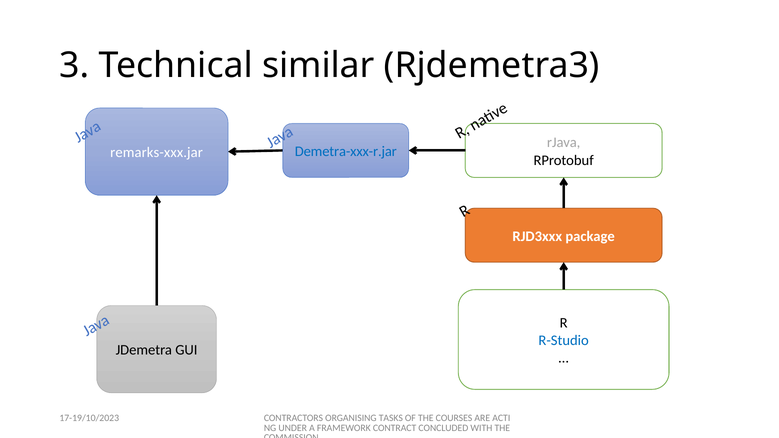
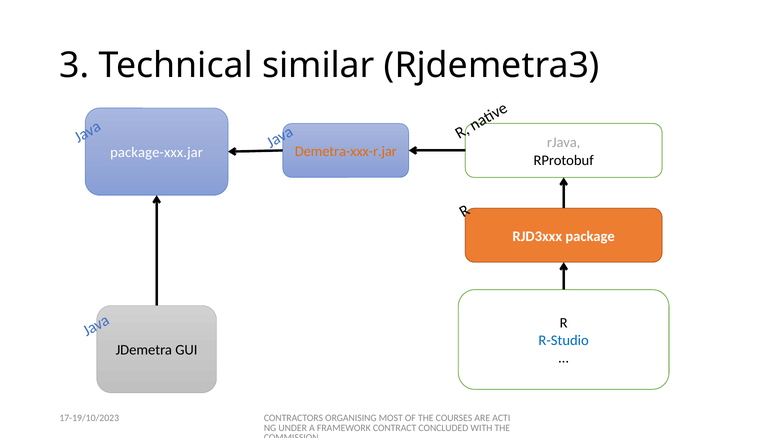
Demetra-xxx-r.jar colour: blue -> orange
remarks-xxx.jar: remarks-xxx.jar -> package-xxx.jar
TASKS: TASKS -> MOST
